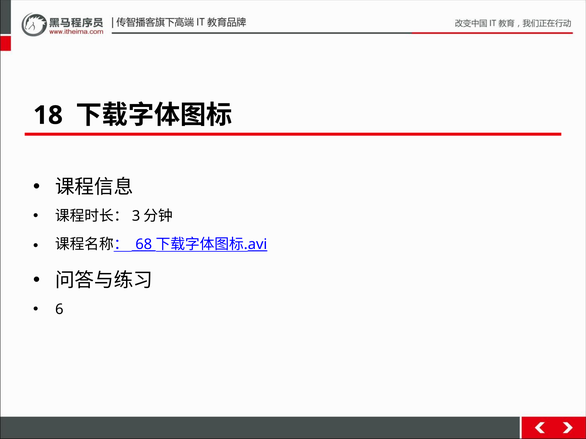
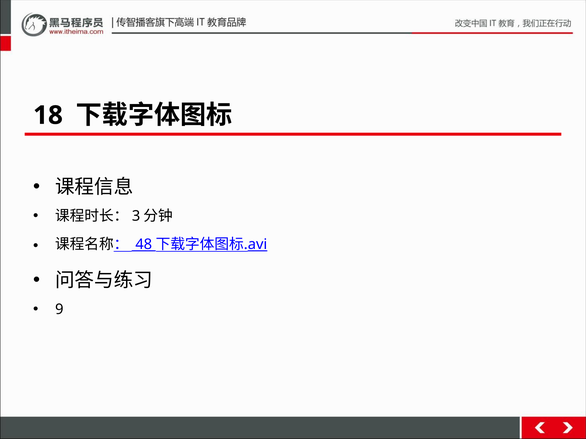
68: 68 -> 48
6: 6 -> 9
